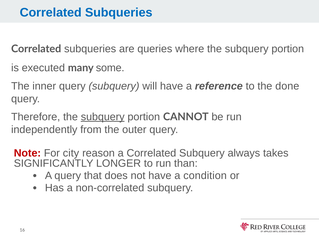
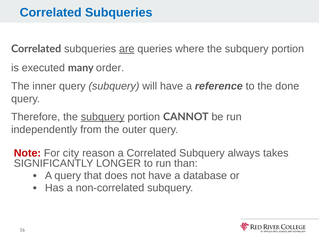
are underline: none -> present
some: some -> order
condition: condition -> database
